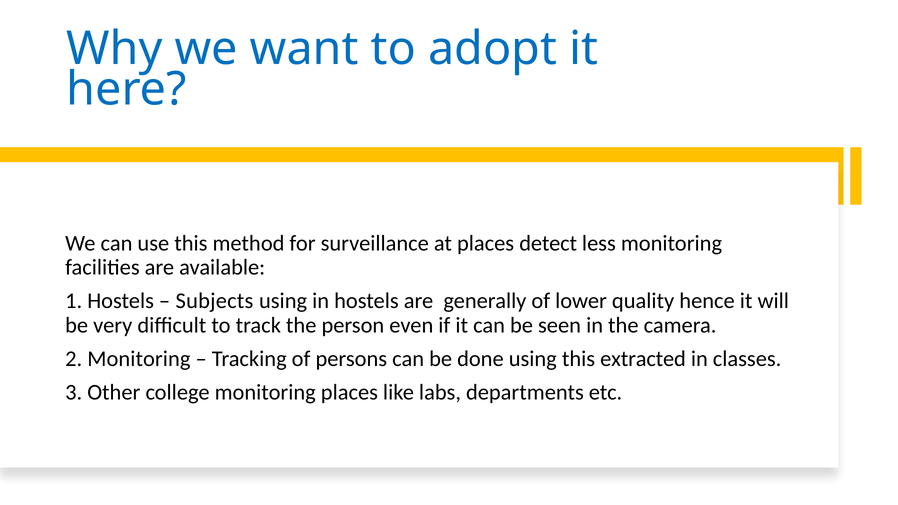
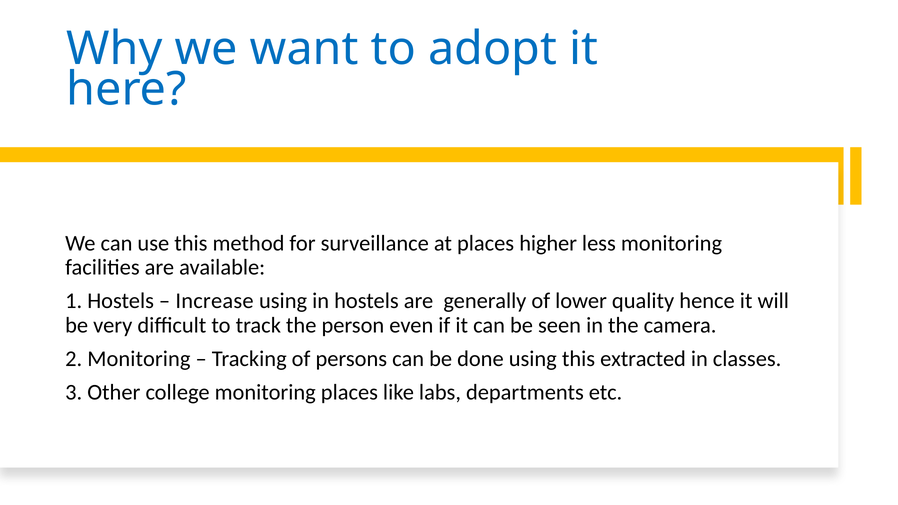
detect: detect -> higher
Subjects: Subjects -> Increase
